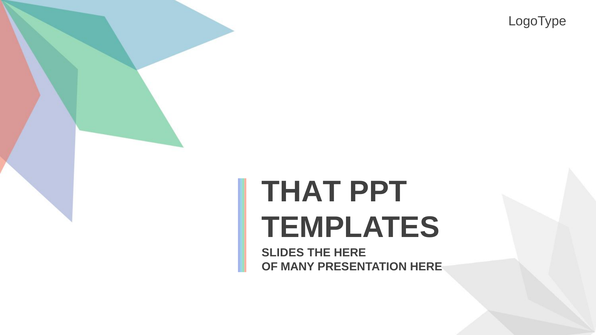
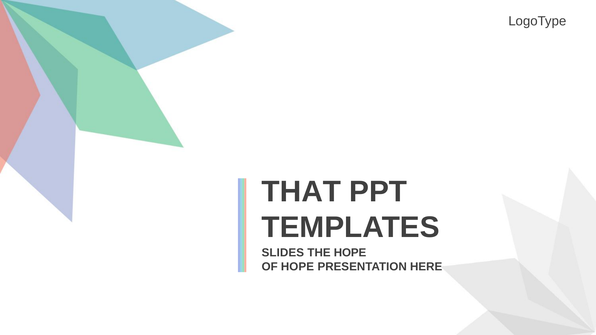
THE HERE: HERE -> HOPE
OF MANY: MANY -> HOPE
